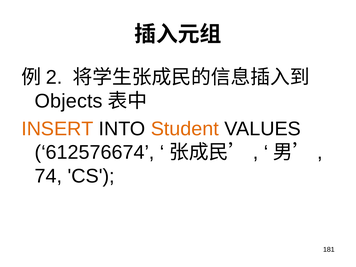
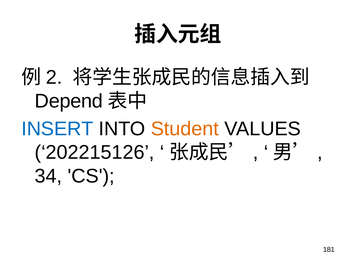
Objects: Objects -> Depend
INSERT colour: orange -> blue
612576674: 612576674 -> 202215126
74: 74 -> 34
